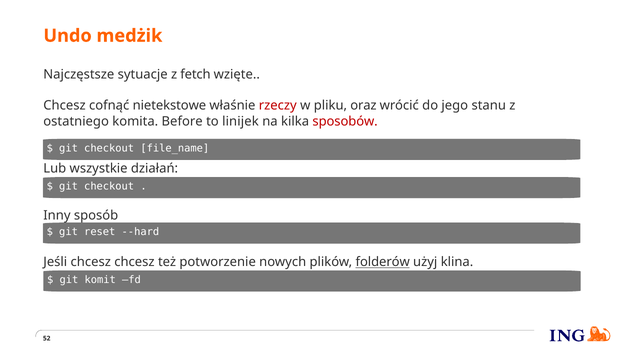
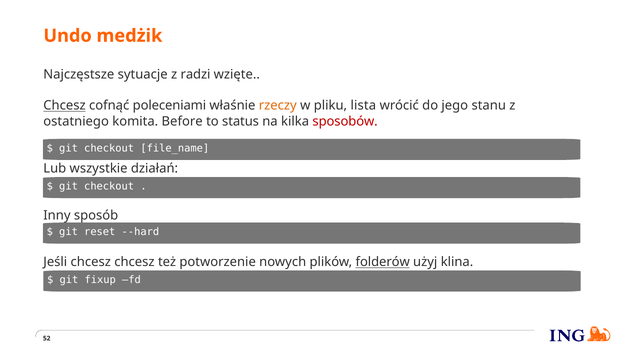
fetch: fetch -> radzi
Chcesz at (64, 106) underline: none -> present
nietekstowe: nietekstowe -> poleceniami
rzeczy colour: red -> orange
oraz: oraz -> lista
linijek: linijek -> status
komit: komit -> fixup
